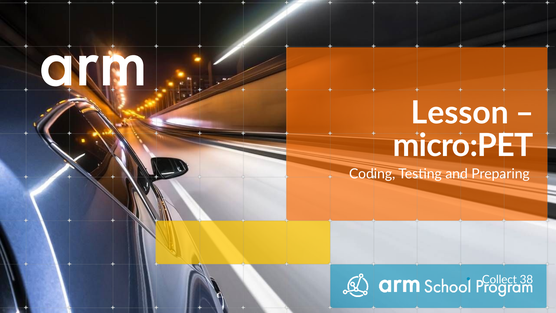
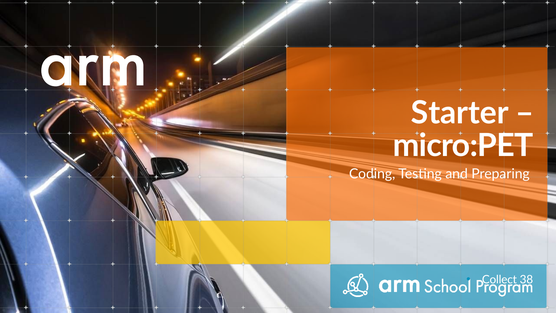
Lesson: Lesson -> Starter
